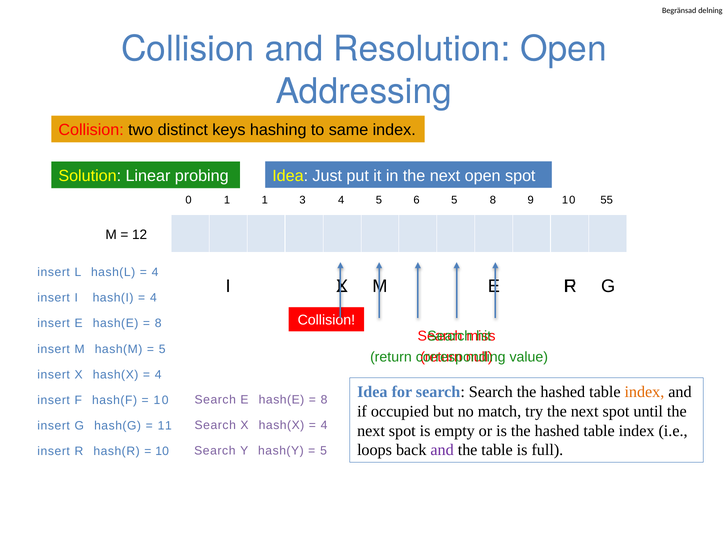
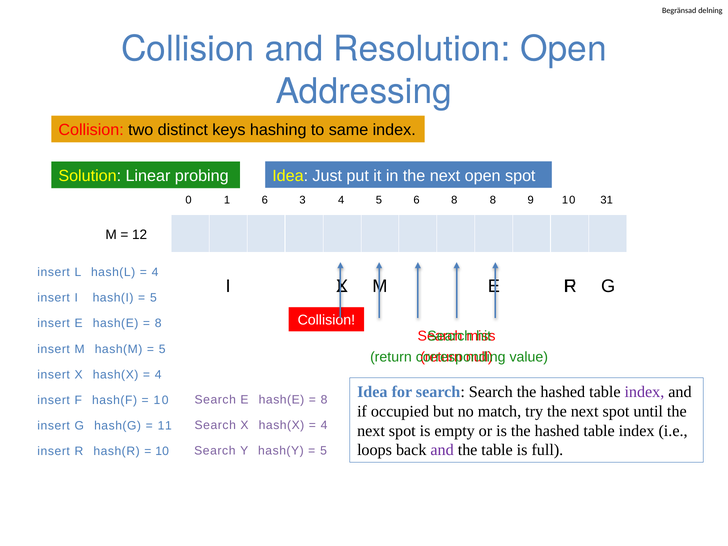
1 1: 1 -> 6
6 5: 5 -> 8
55: 55 -> 31
4 at (153, 298): 4 -> 5
index at (644, 392) colour: orange -> purple
